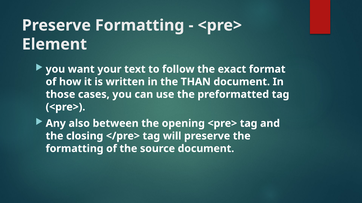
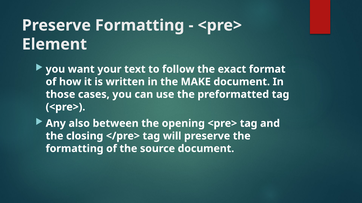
THAN: THAN -> MAKE
